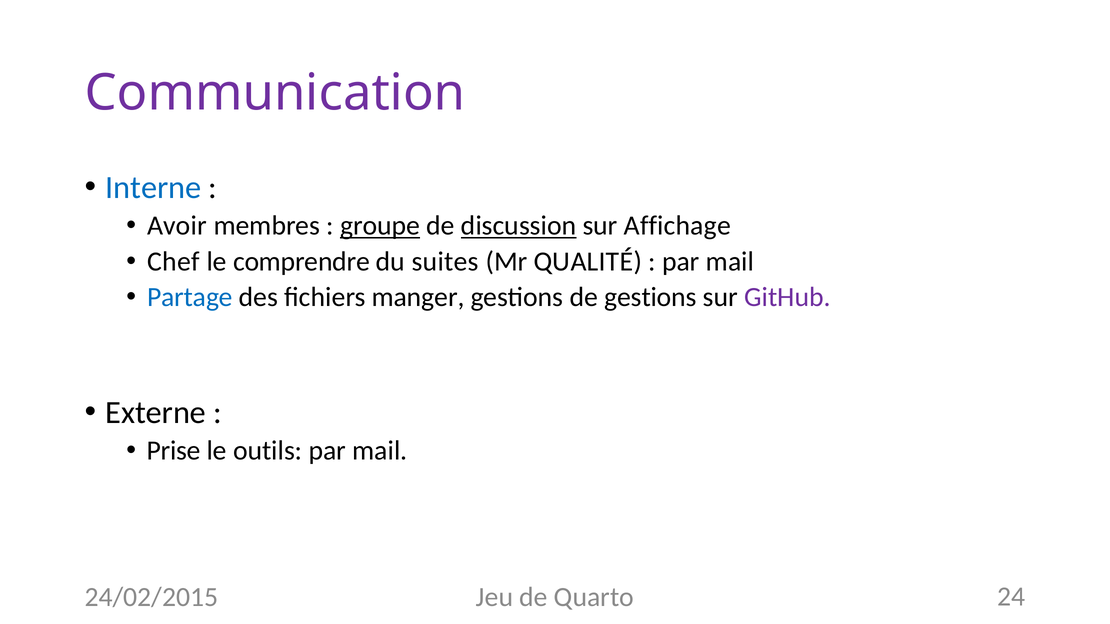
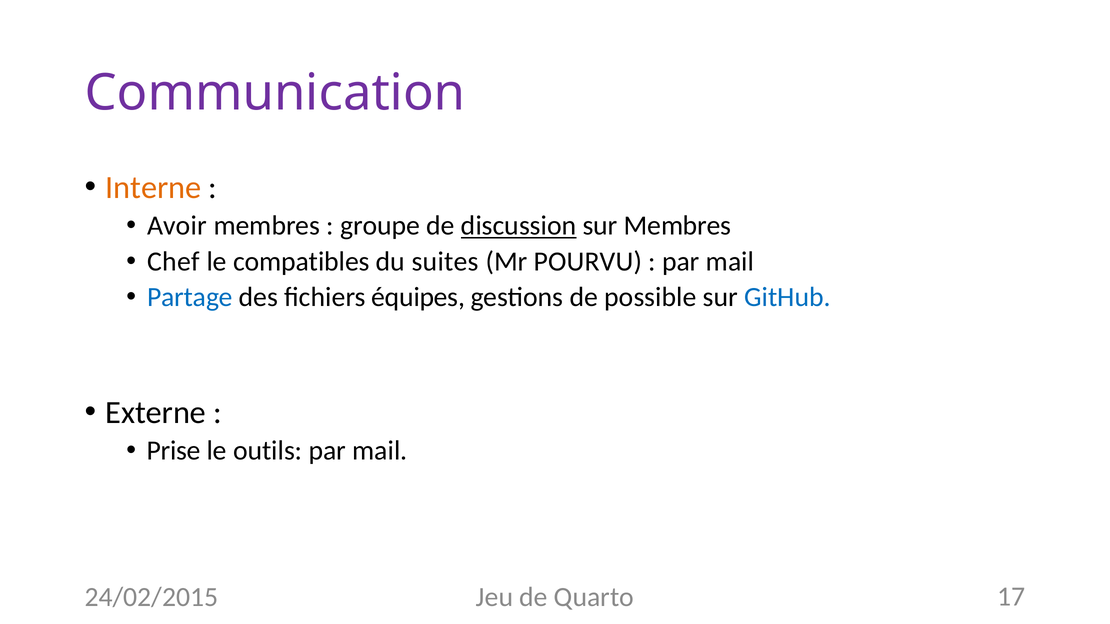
Interne colour: blue -> orange
groupe underline: present -> none
sur Affichage: Affichage -> Membres
comprendre: comprendre -> compatibles
QUALITÉ: QUALITÉ -> POURVU
manger: manger -> équipes
de gestions: gestions -> possible
GitHub colour: purple -> blue
24: 24 -> 17
